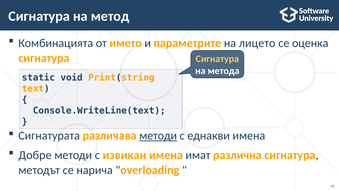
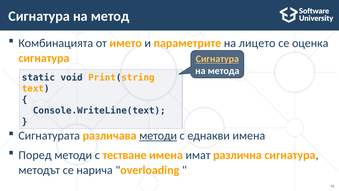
Сигнатура at (217, 59) underline: none -> present
Добре: Добре -> Поред
извикан: извикан -> тестване
